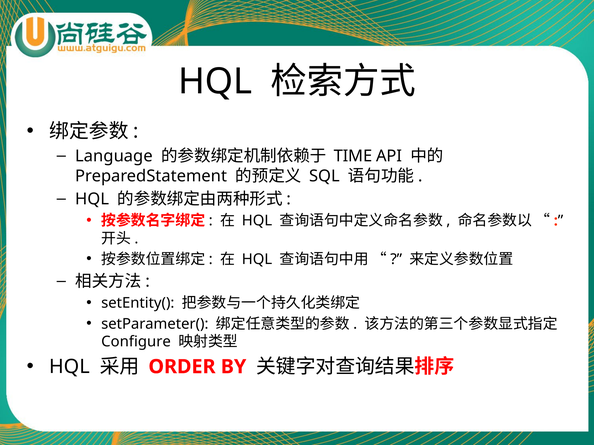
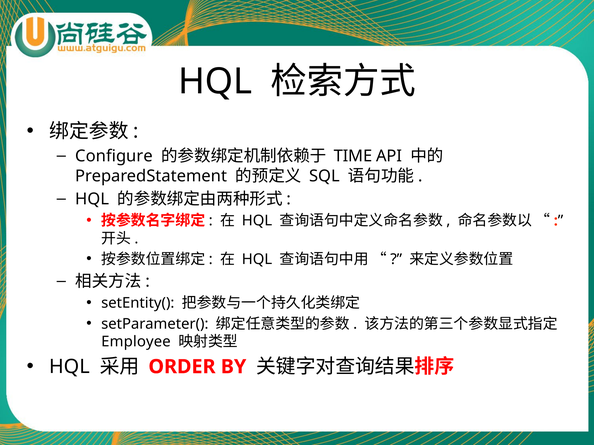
Language: Language -> Configure
Configure: Configure -> Employee
